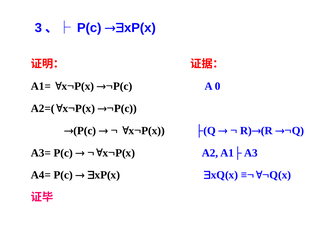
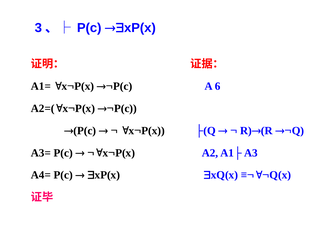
0: 0 -> 6
